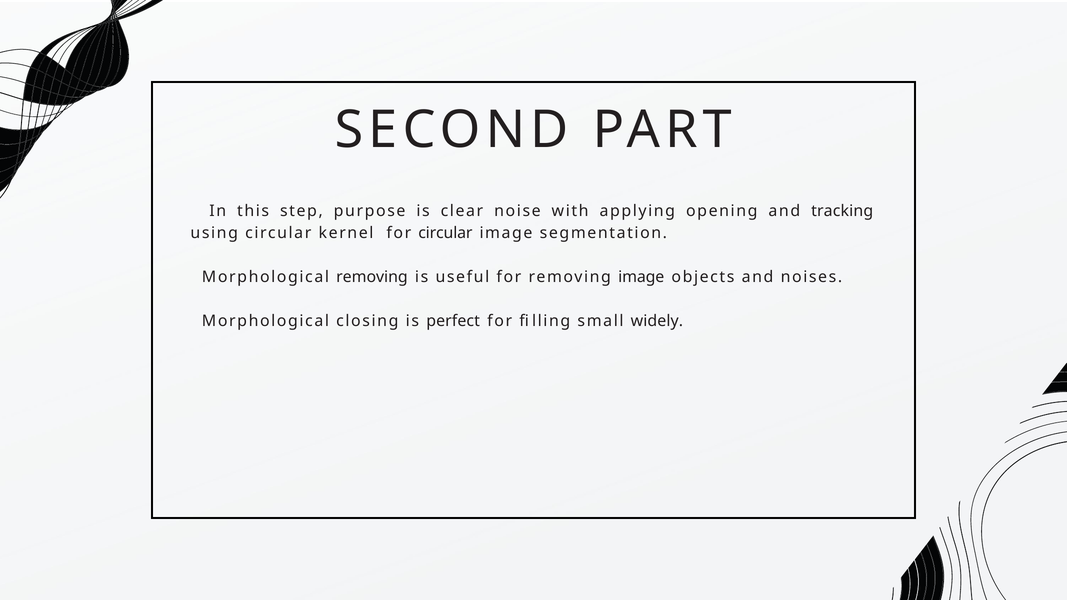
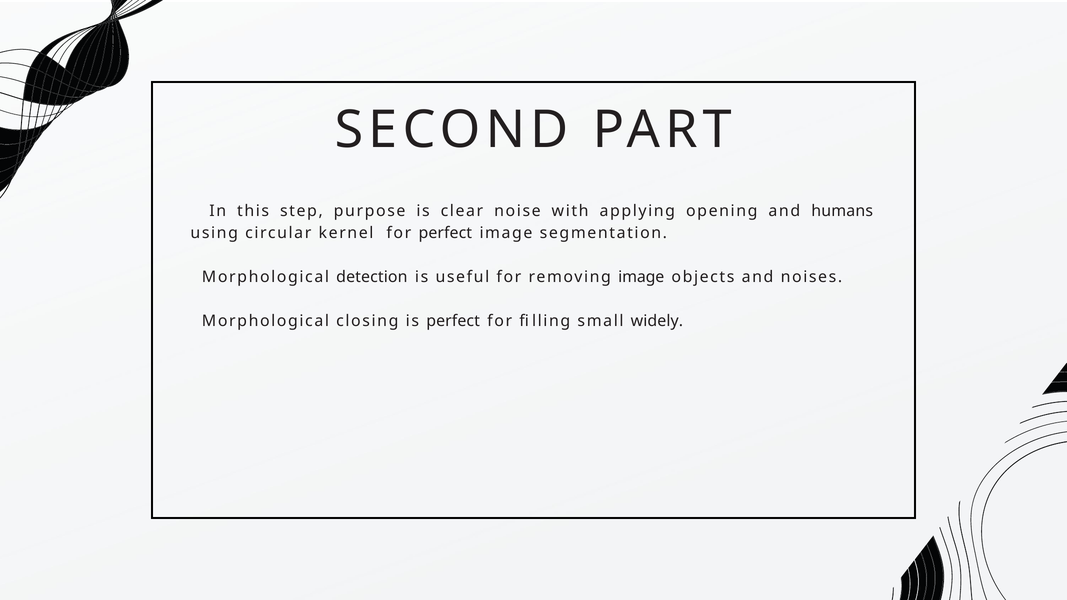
tracking: tracking -> humans
for circular: circular -> perfect
Morphological removing: removing -> detection
